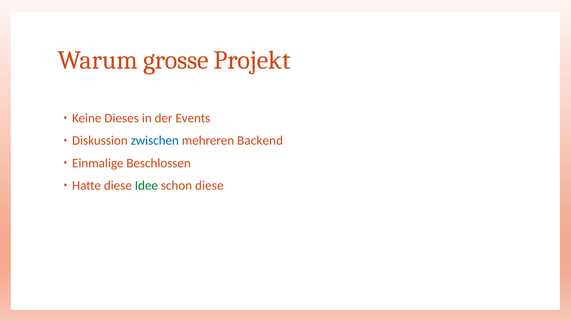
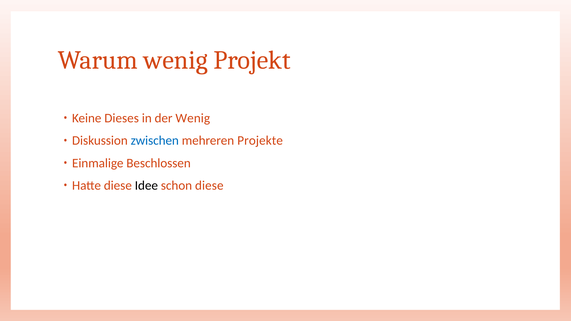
Warum grosse: grosse -> wenig
der Events: Events -> Wenig
Backend: Backend -> Projekte
Idee colour: green -> black
